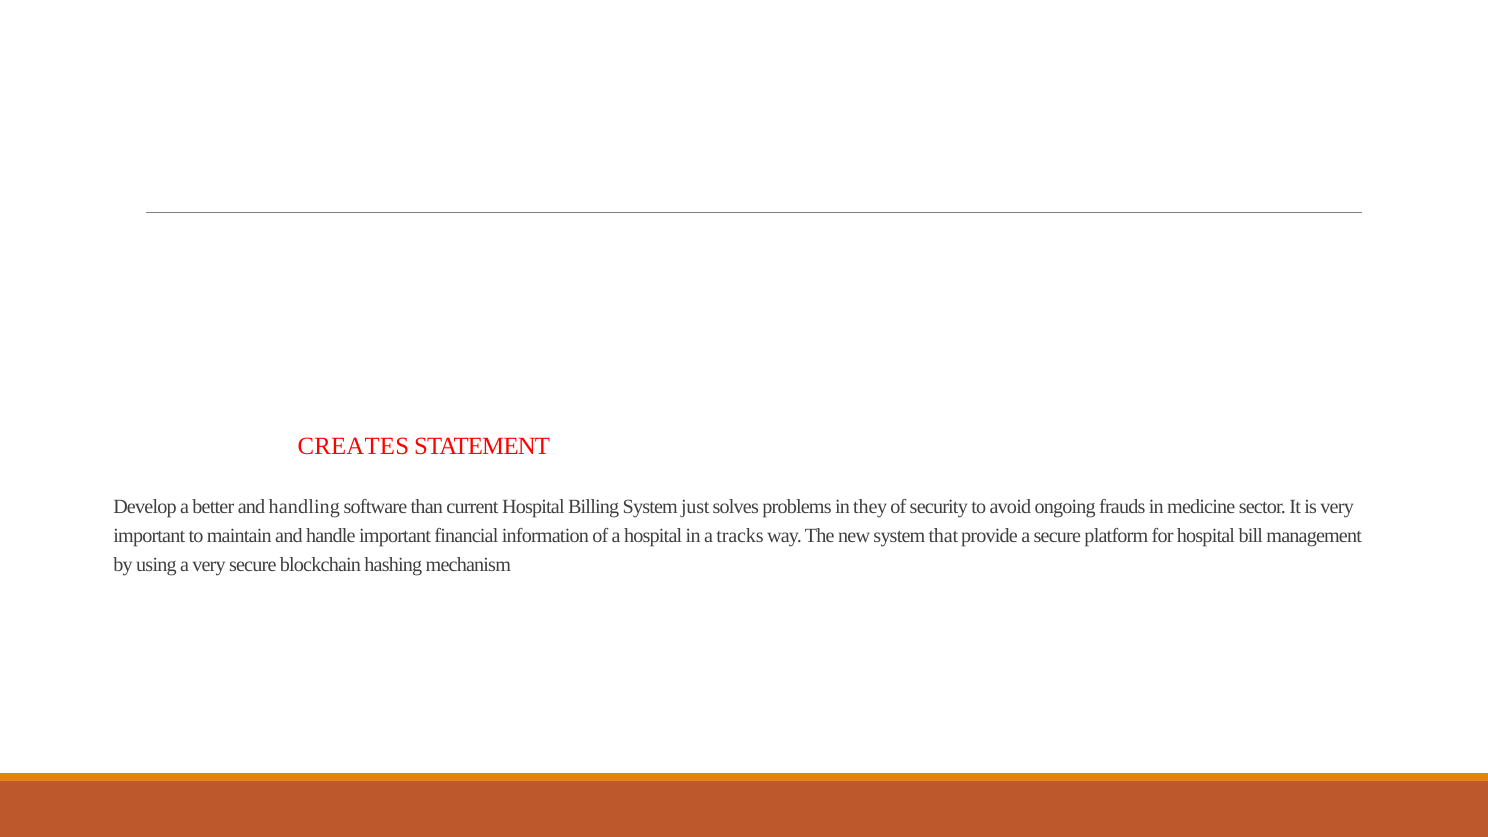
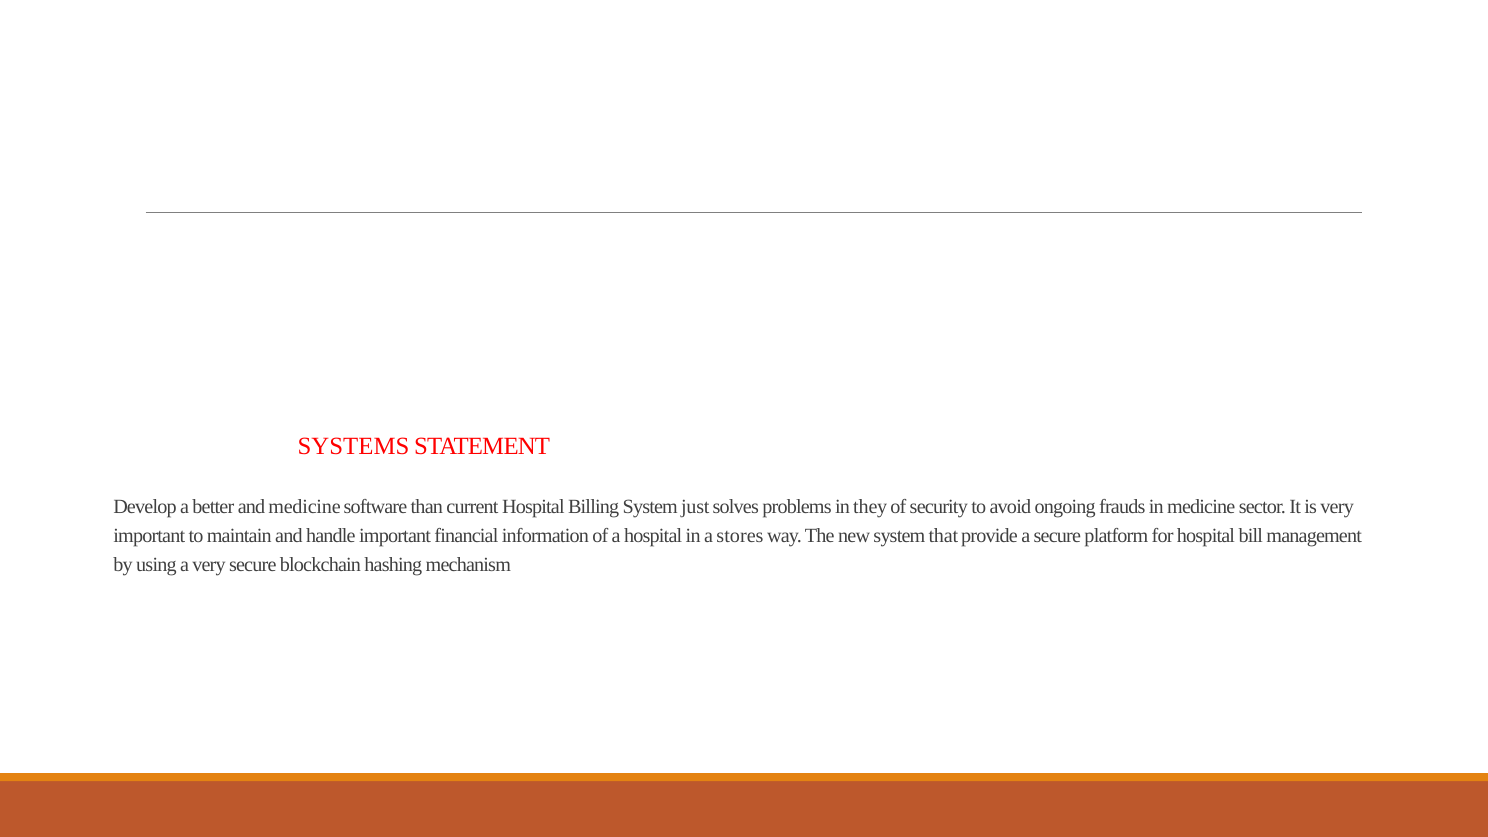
CREATES: CREATES -> SYSTEMS
and handling: handling -> medicine
tracks: tracks -> stores
